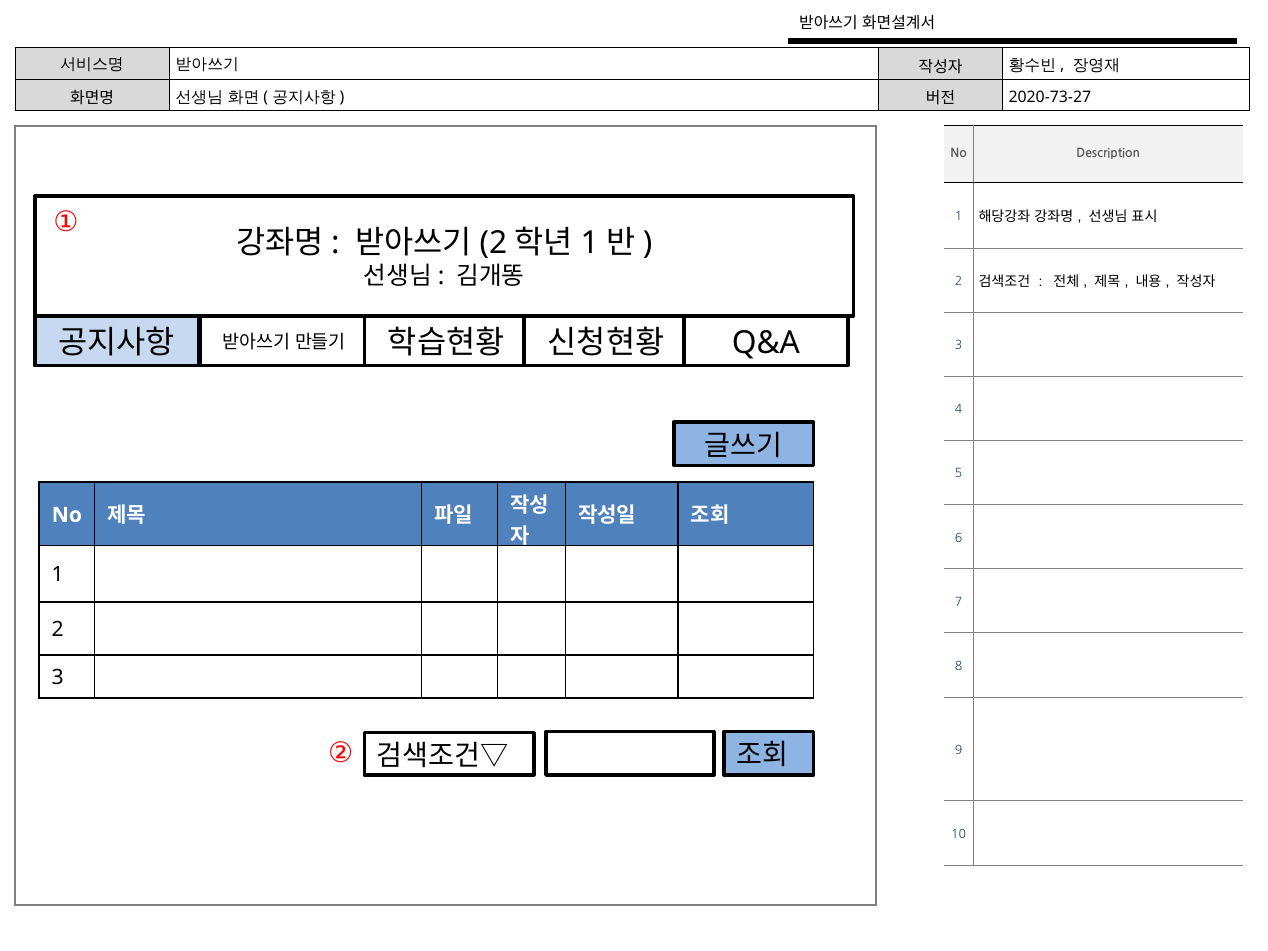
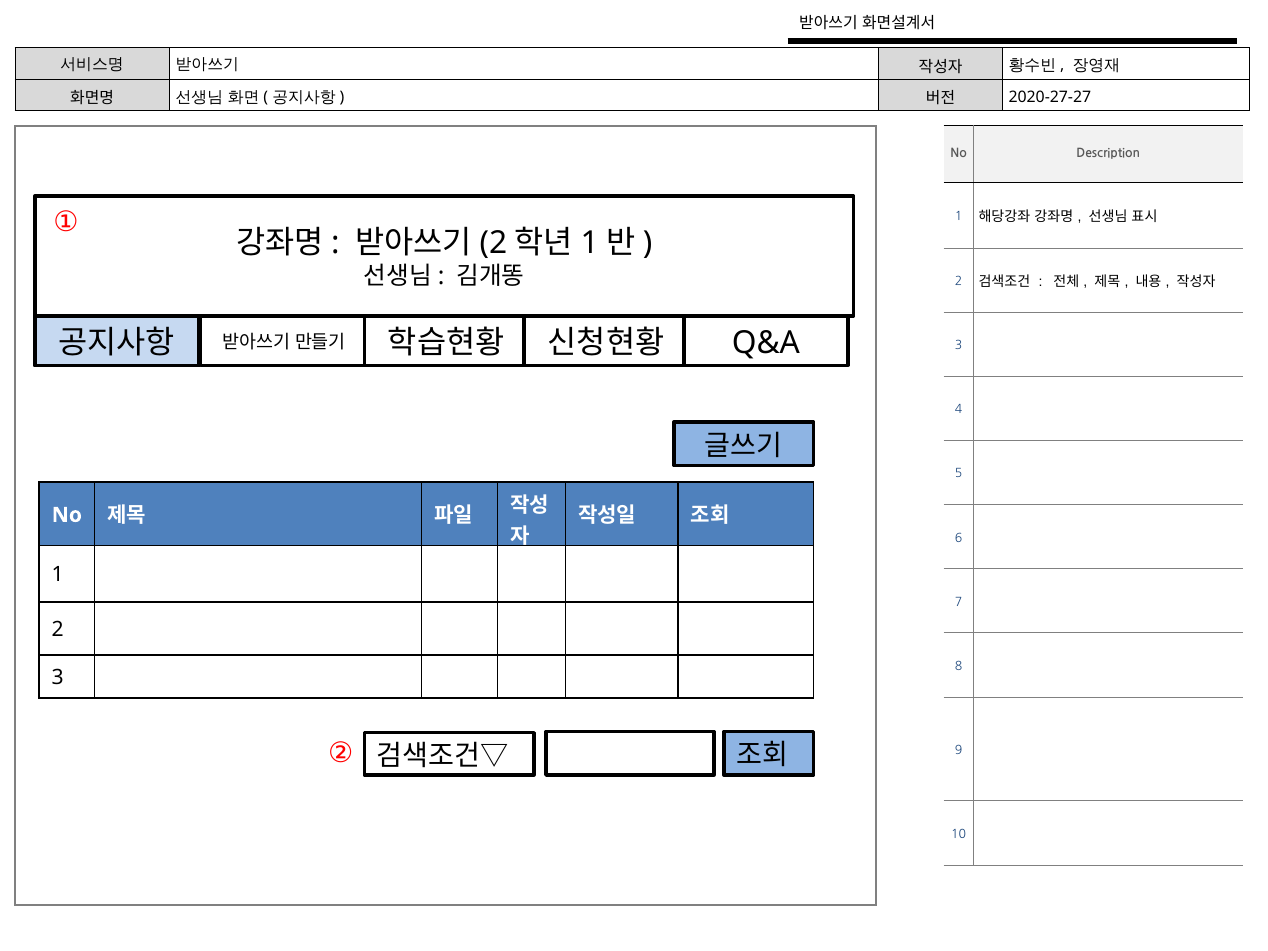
2020-73-27: 2020-73-27 -> 2020-27-27
